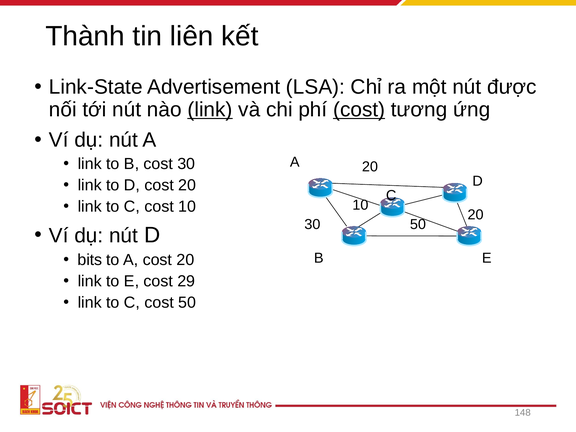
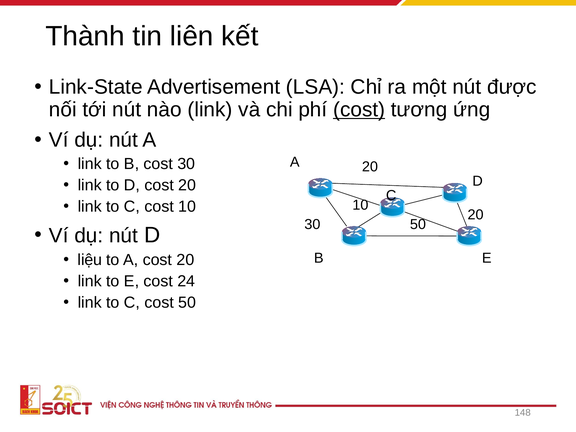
link at (210, 110) underline: present -> none
bits: bits -> liệu
29: 29 -> 24
